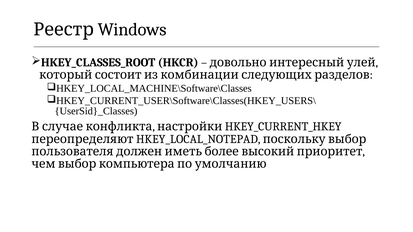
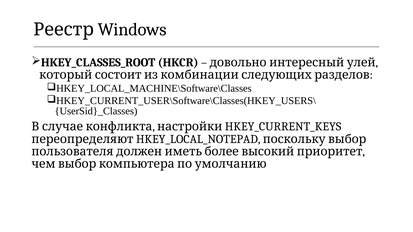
HKEY_CURRENT_HKEY: HKEY_CURRENT_HKEY -> HKEY_CURRENT_KEYS
